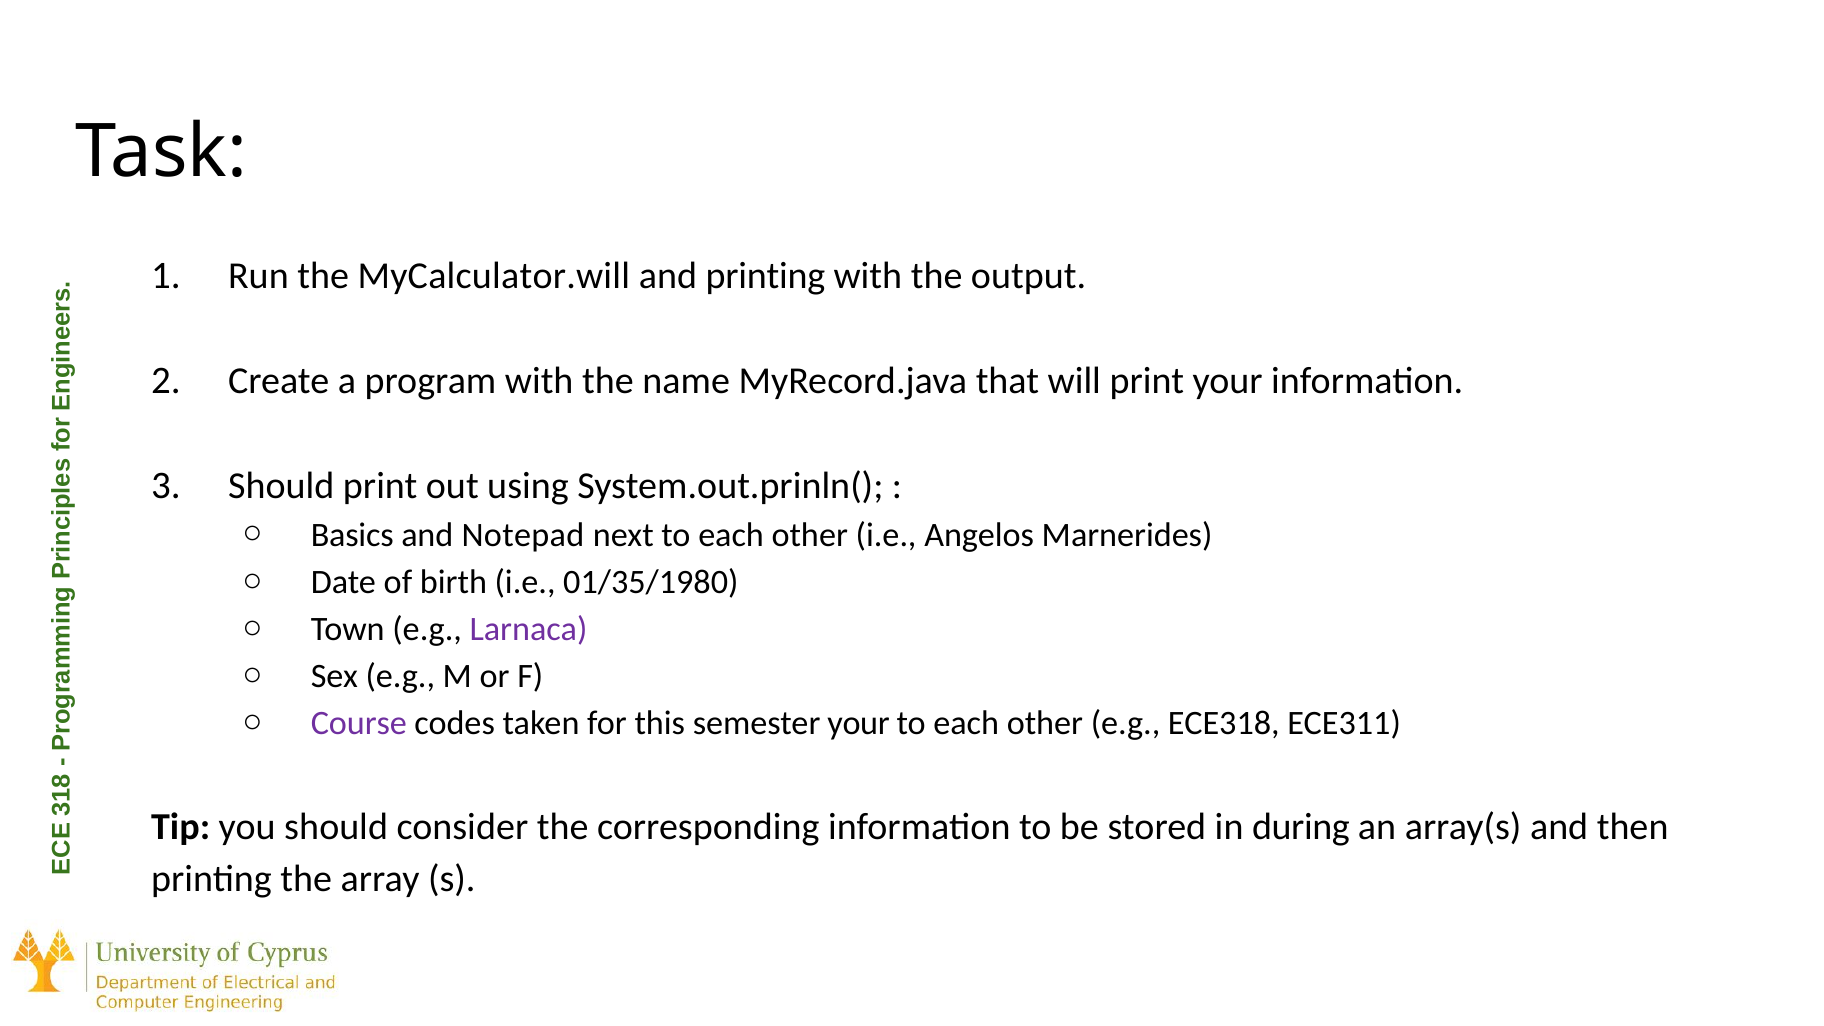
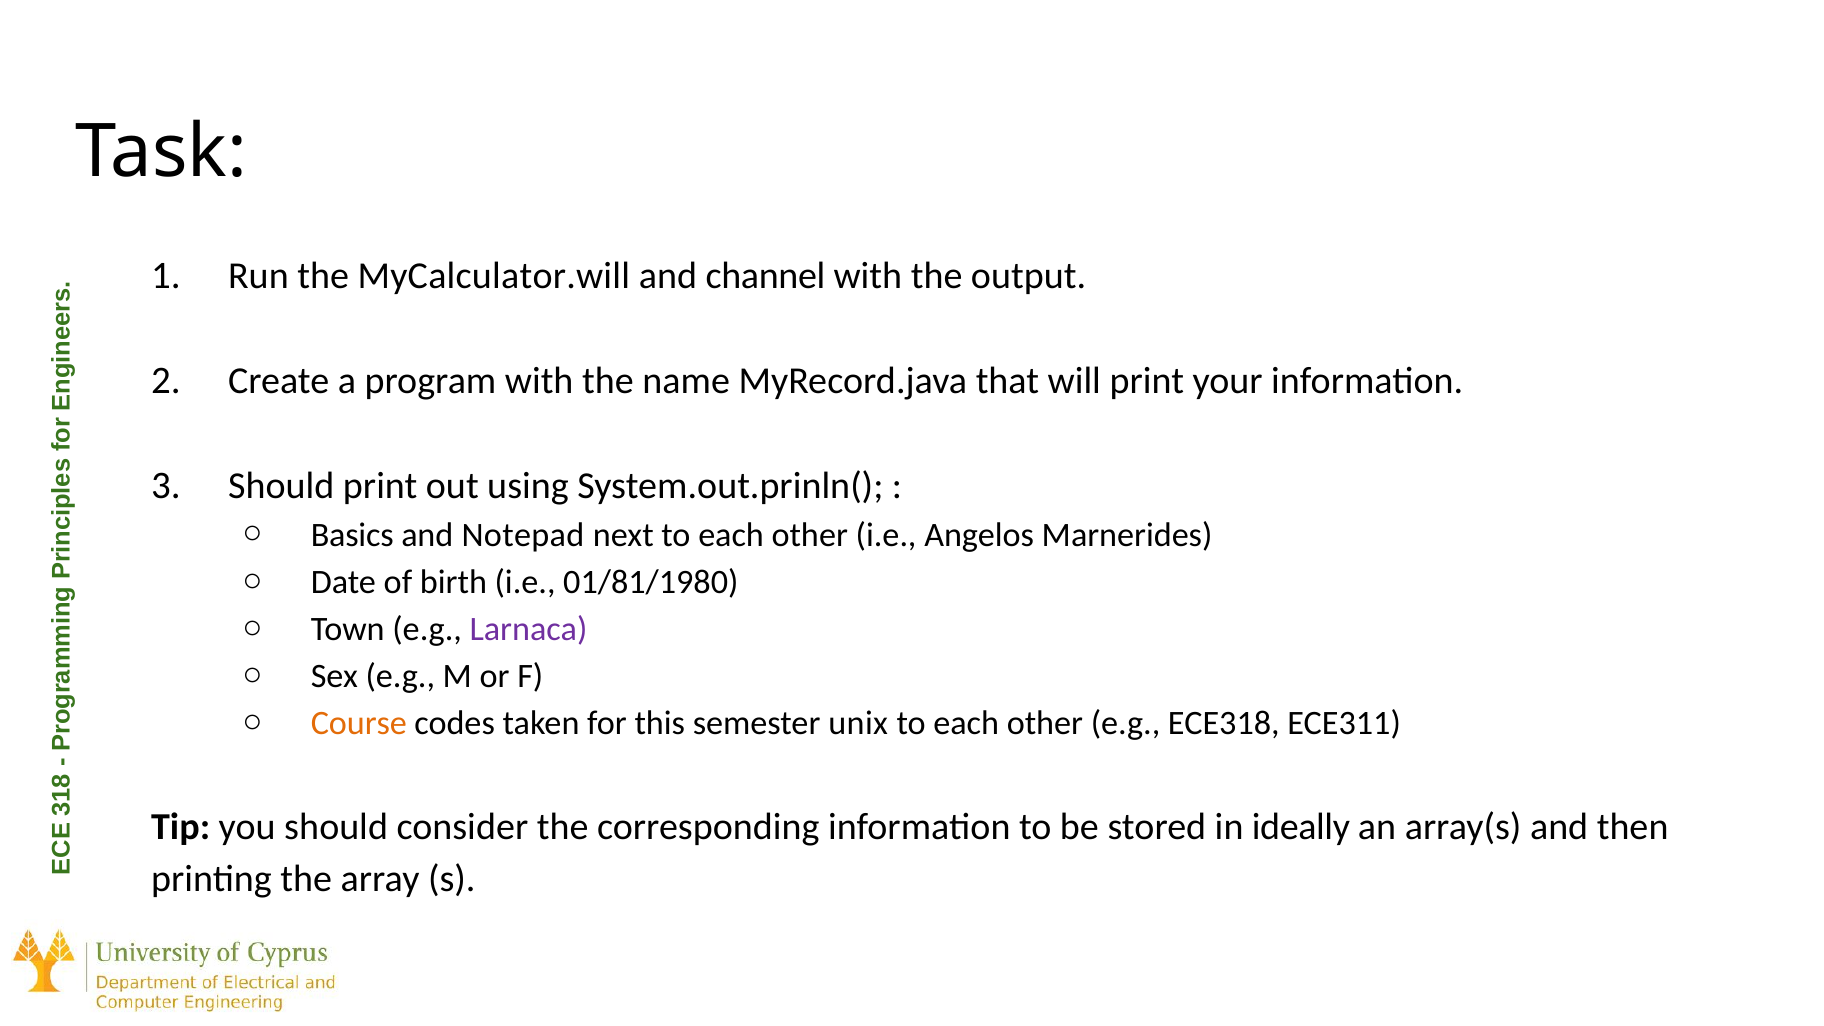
and printing: printing -> channel
01/35/1980: 01/35/1980 -> 01/81/1980
Course colour: purple -> orange
semester your: your -> unix
during: during -> ideally
